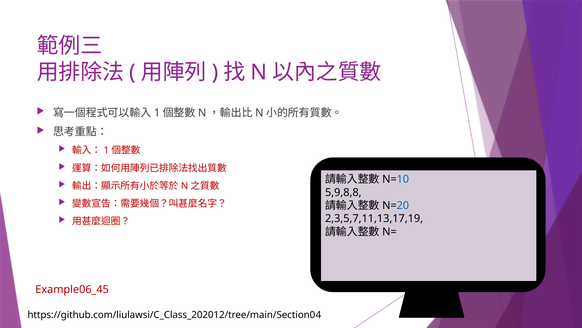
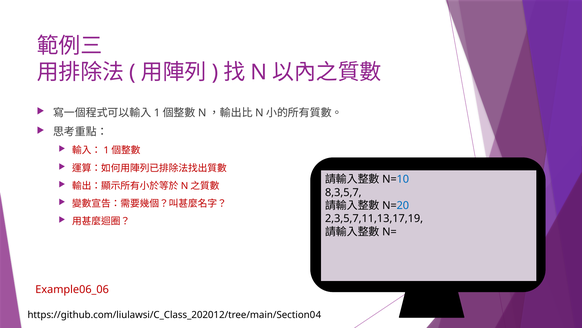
5,9,8,8: 5,9,8,8 -> 8,3,5,7
Example06_45: Example06_45 -> Example06_06
